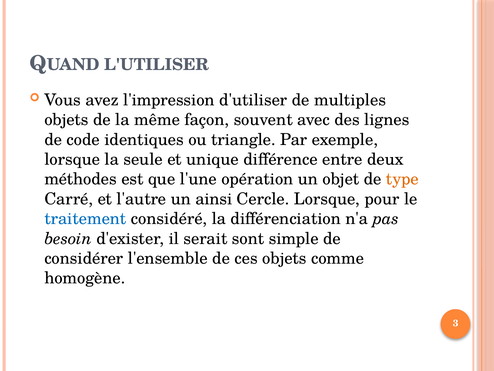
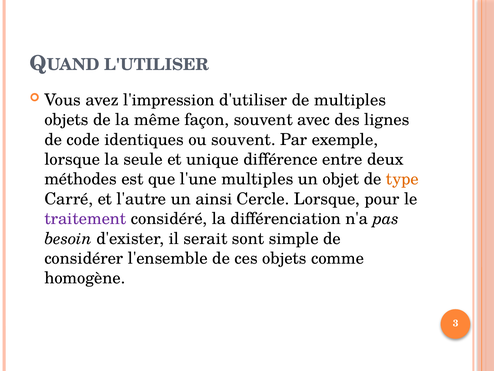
ou triangle: triangle -> souvent
l'une opération: opération -> multiples
traitement colour: blue -> purple
